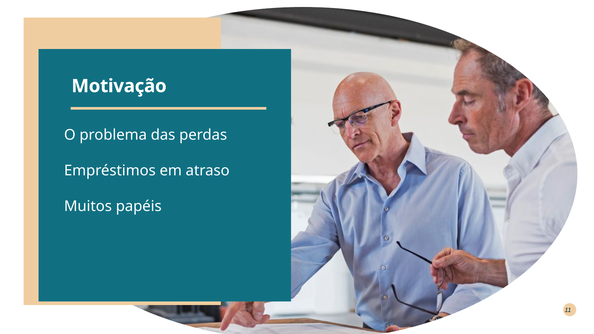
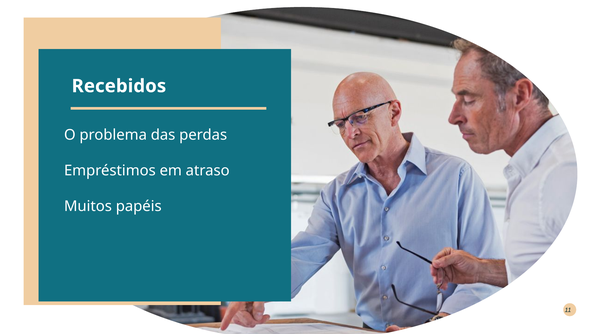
Motivação: Motivação -> Recebidos
